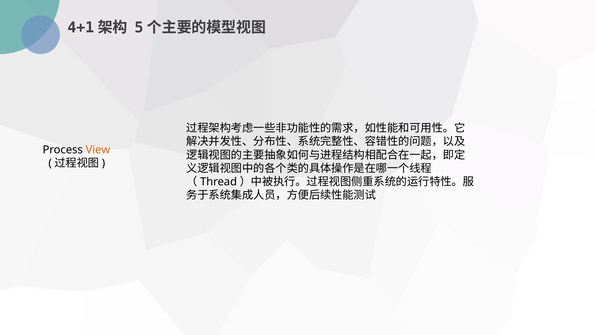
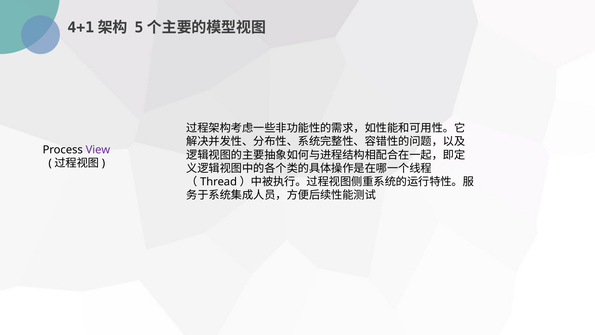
View colour: orange -> purple
